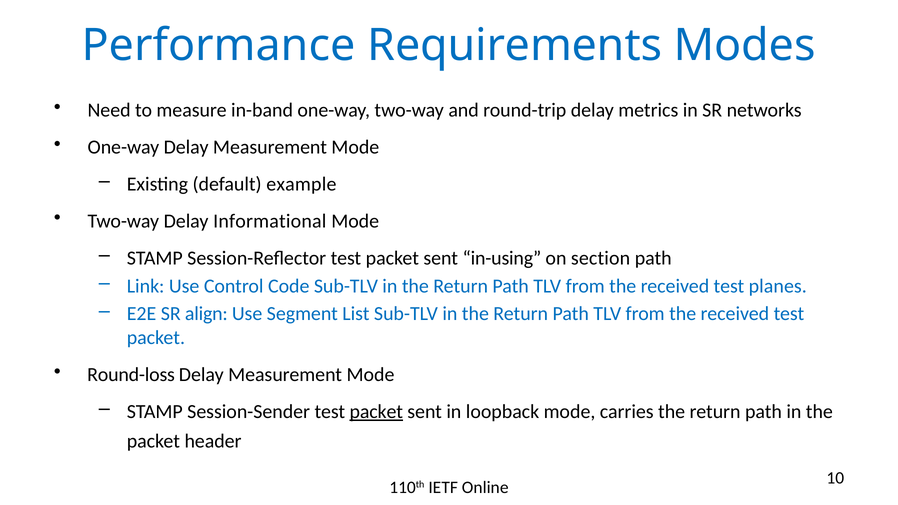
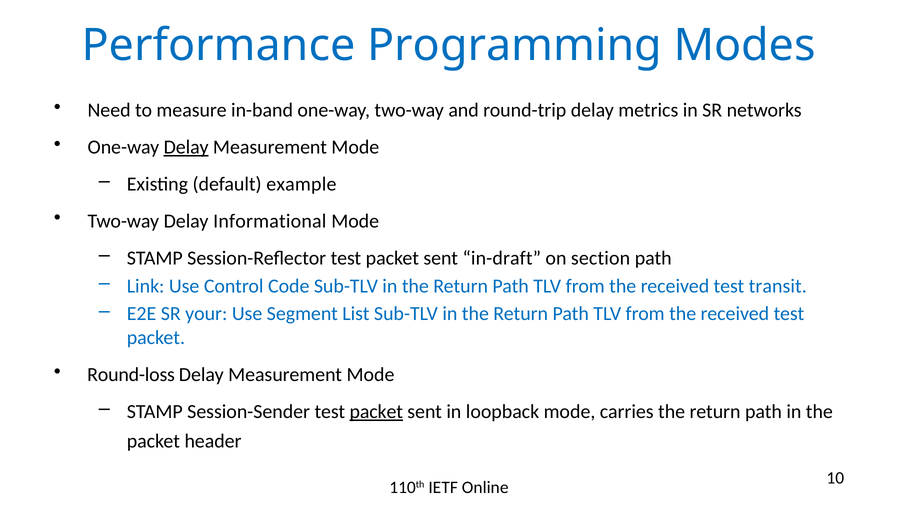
Requirements: Requirements -> Programming
Delay at (186, 147) underline: none -> present
in-using: in-using -> in-draft
planes: planes -> transit
align: align -> your
